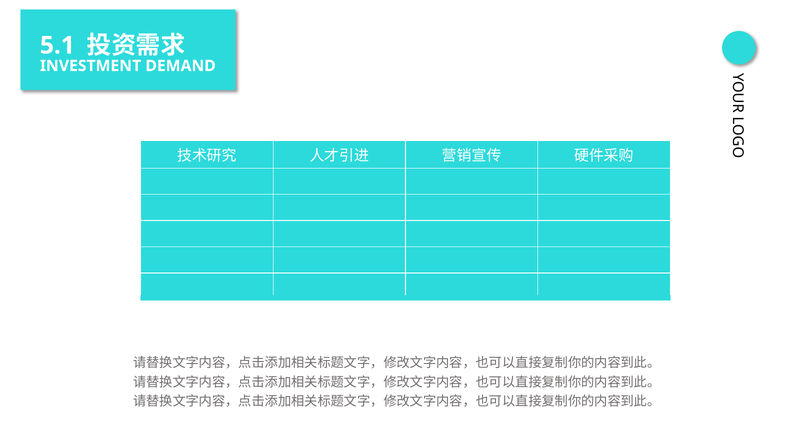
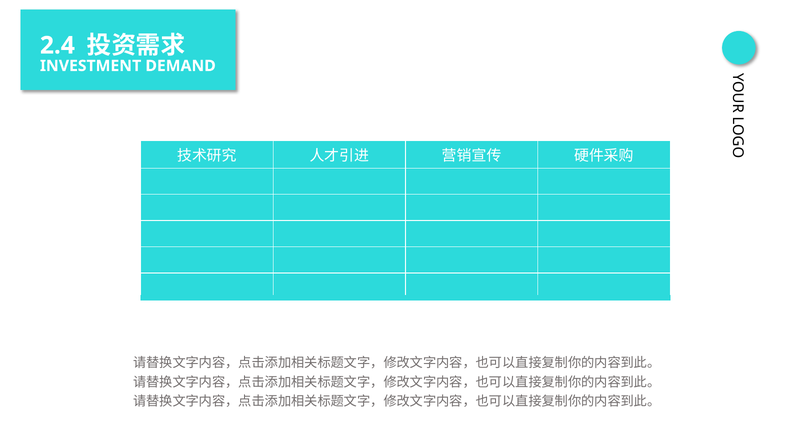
5.1: 5.1 -> 2.4
